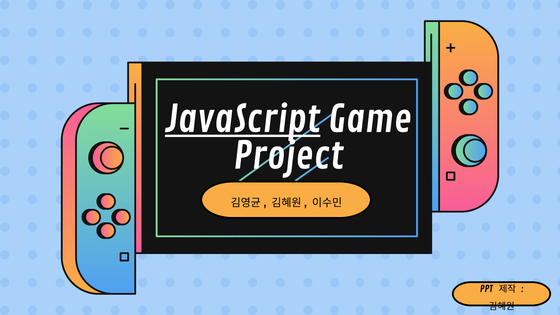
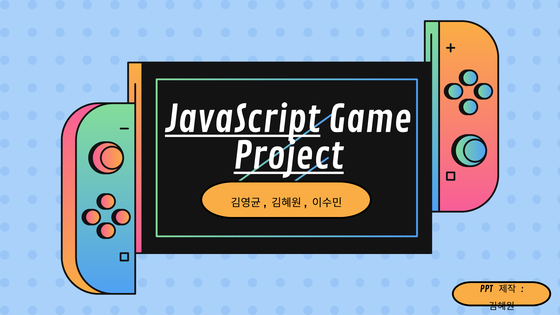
Project underline: none -> present
